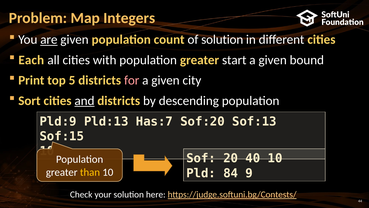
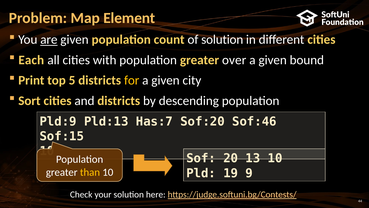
Integers: Integers -> Element
start: start -> over
for colour: pink -> yellow
and underline: present -> none
Sof:13: Sof:13 -> Sof:46
40: 40 -> 13
84: 84 -> 19
